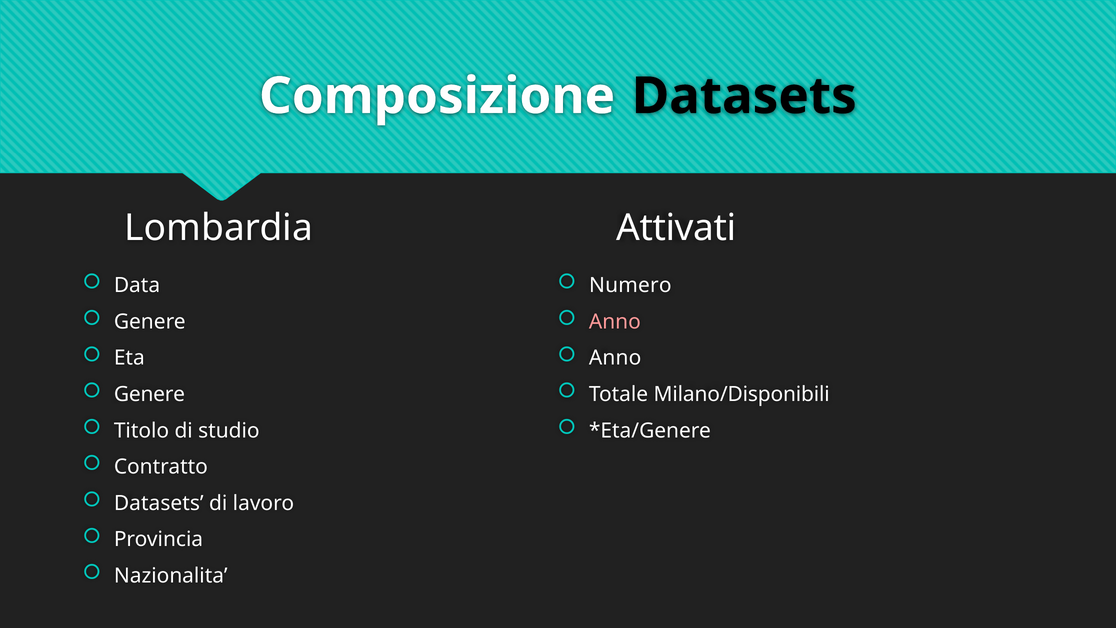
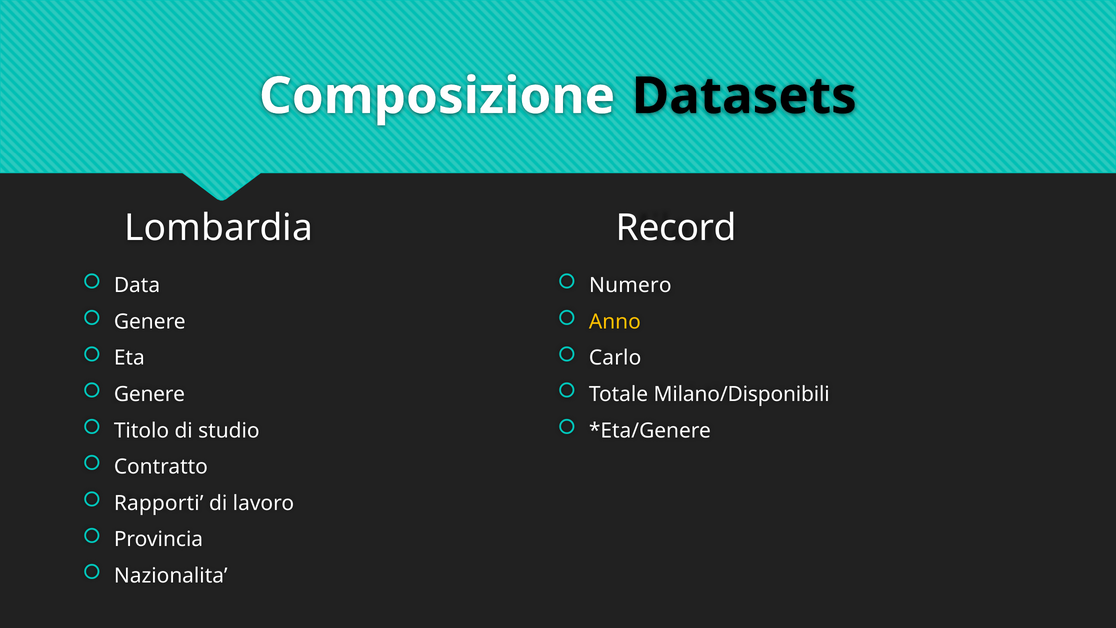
Attivati: Attivati -> Record
Anno at (615, 322) colour: pink -> yellow
Anno at (615, 358): Anno -> Carlo
Datasets at (159, 503): Datasets -> Rapporti
